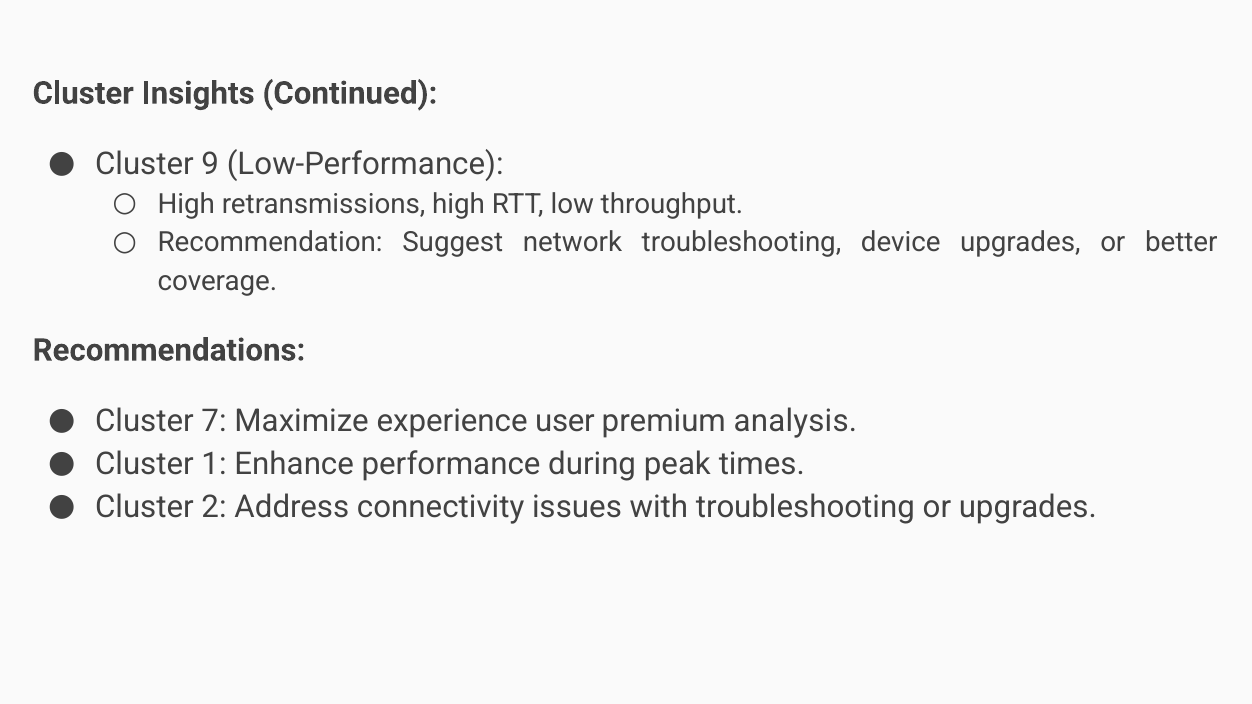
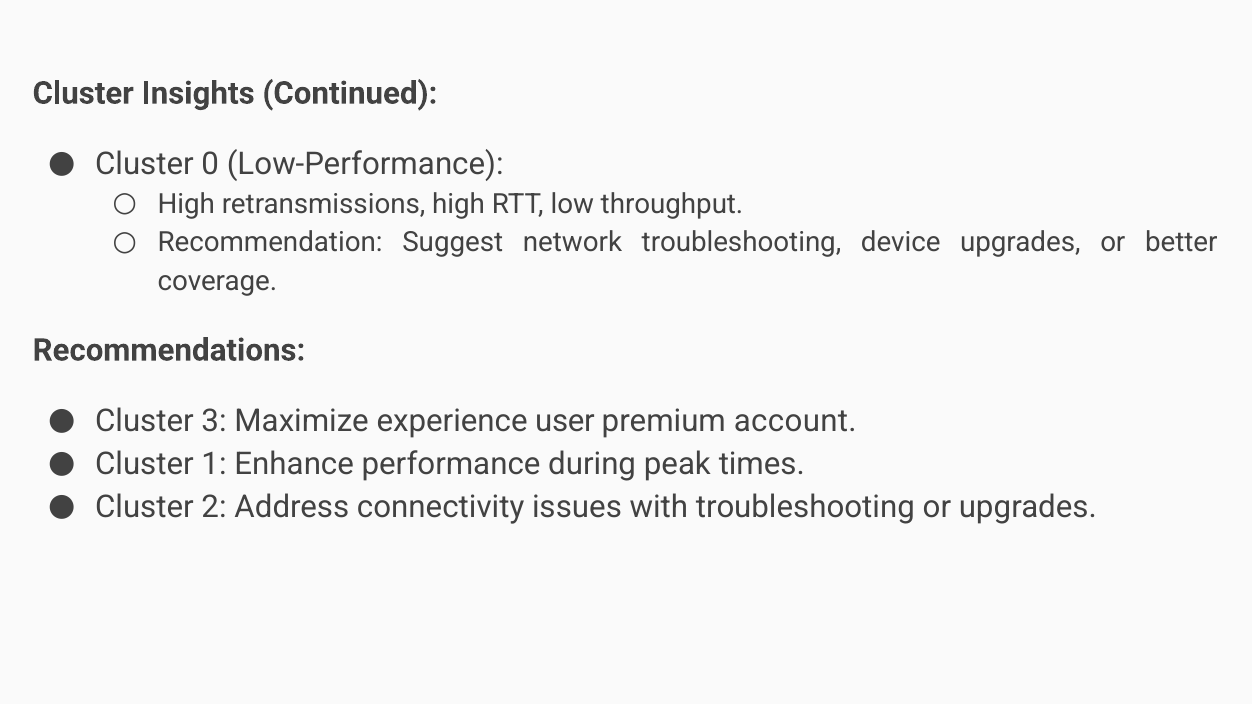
9: 9 -> 0
7: 7 -> 3
analysis: analysis -> account
